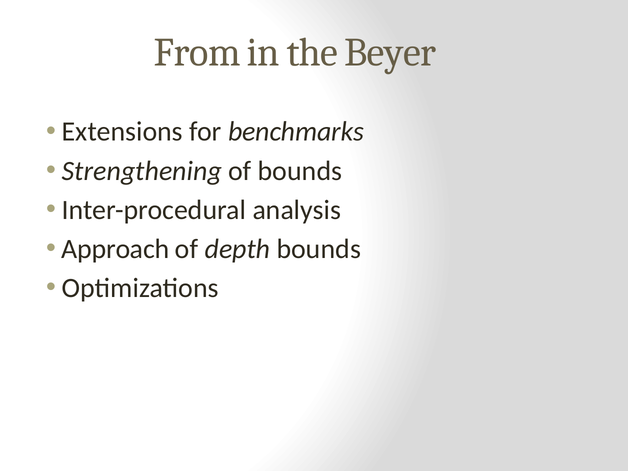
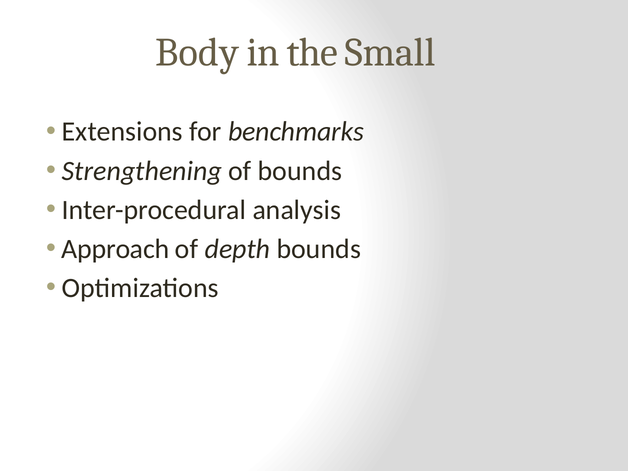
From: From -> Body
Beyer: Beyer -> Small
